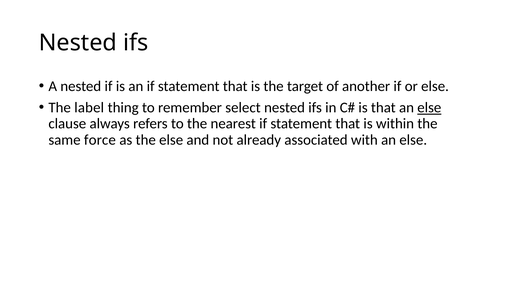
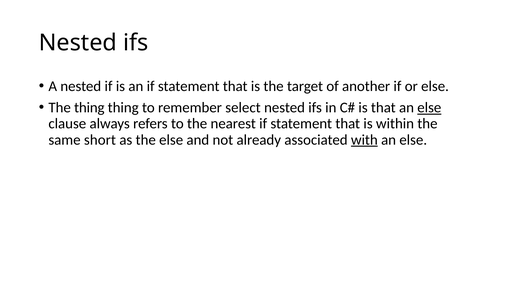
The label: label -> thing
force: force -> short
with underline: none -> present
